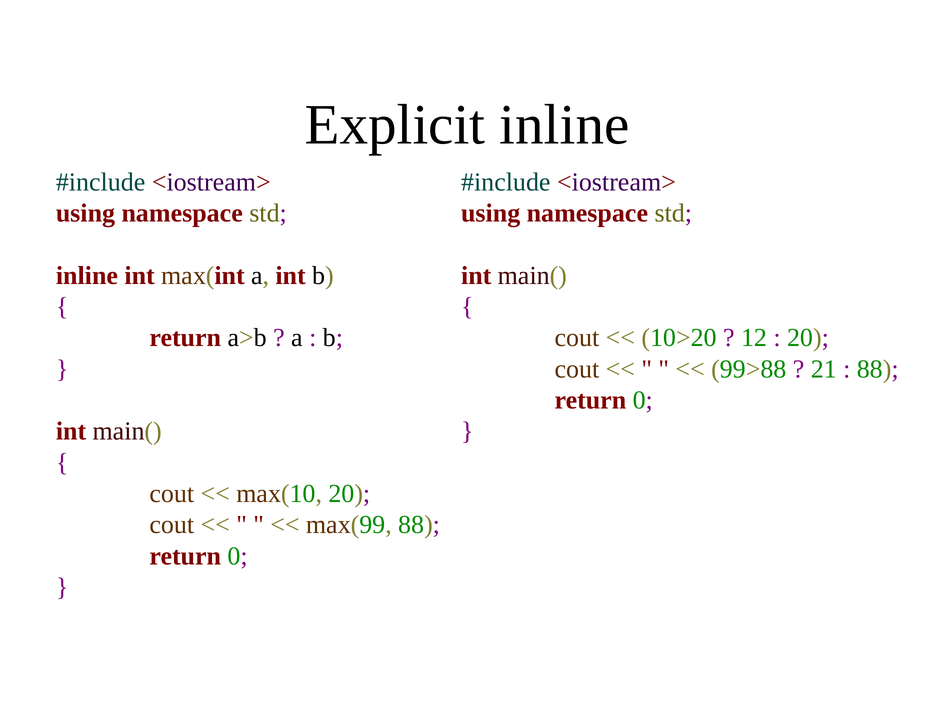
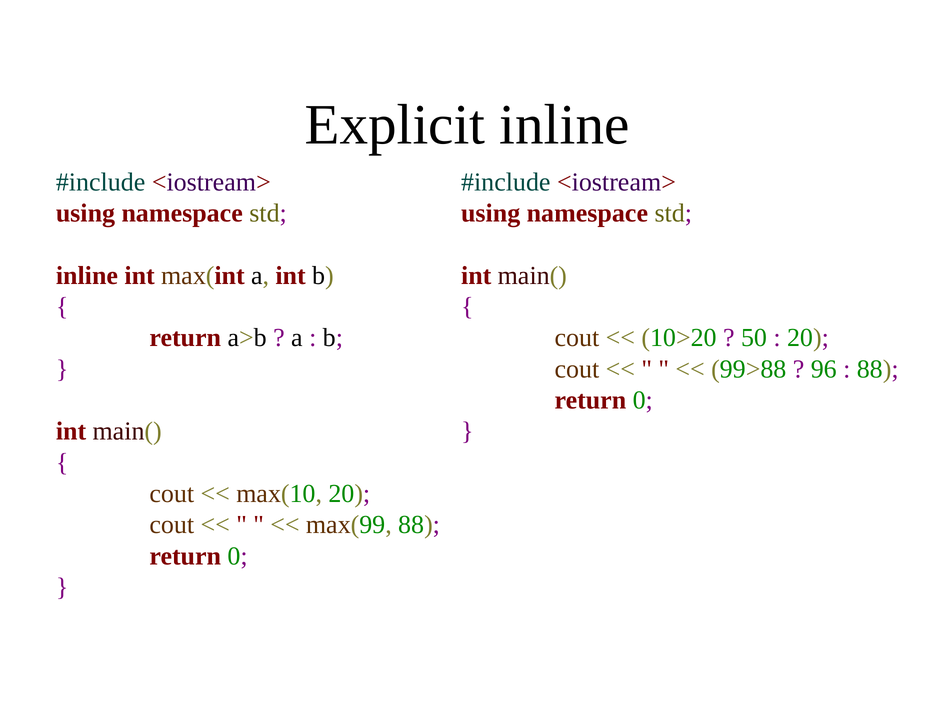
12: 12 -> 50
21: 21 -> 96
